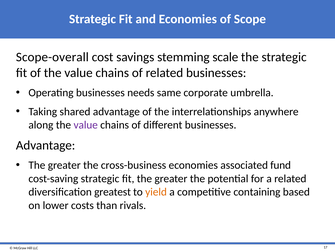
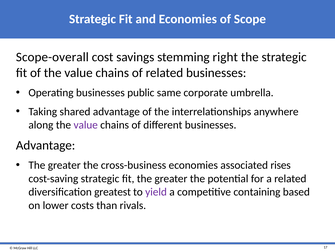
scale: scale -> right
needs: needs -> public
fund: fund -> rises
yield colour: orange -> purple
